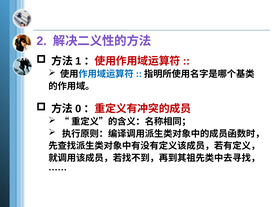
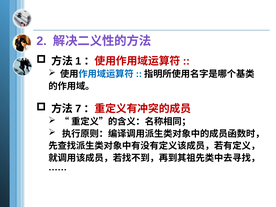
0: 0 -> 7
